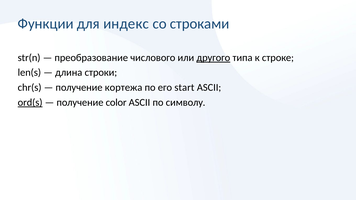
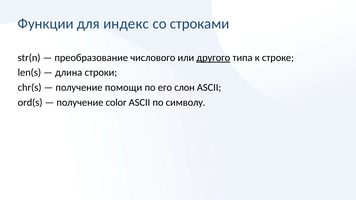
кортежа: кортежа -> помощи
start: start -> слон
ord(s underline: present -> none
